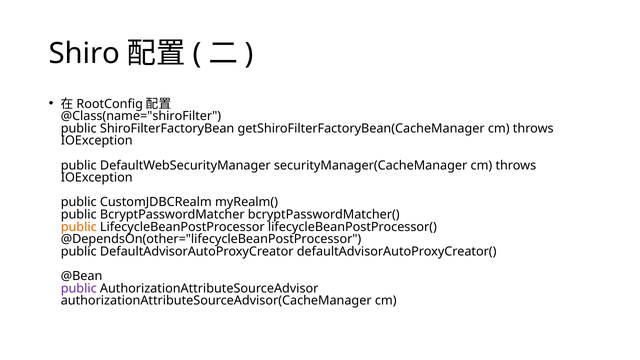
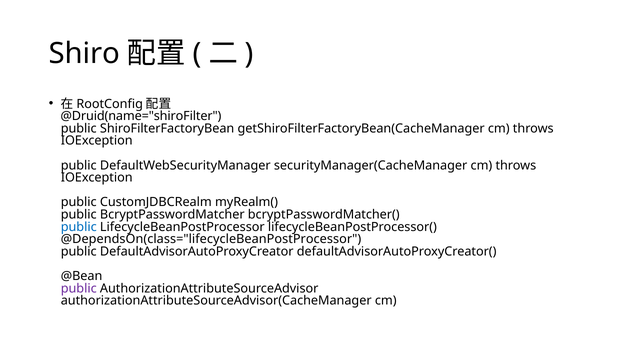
@Class(name="shiroFilter: @Class(name="shiroFilter -> @Druid(name="shiroFilter
public at (79, 227) colour: orange -> blue
@DependsOn(other="lifecycleBeanPostProcessor: @DependsOn(other="lifecycleBeanPostProcessor -> @DependsOn(class="lifecycleBeanPostProcessor
